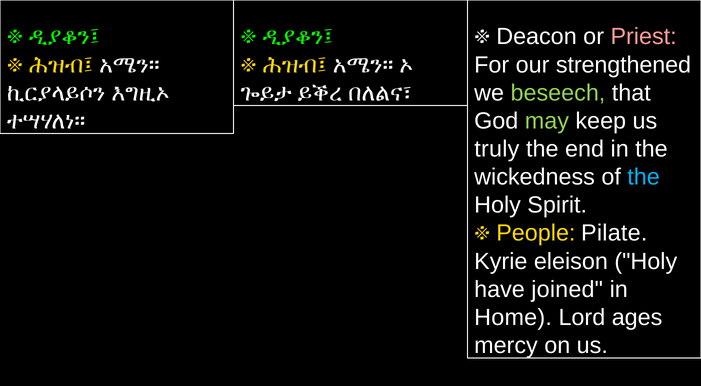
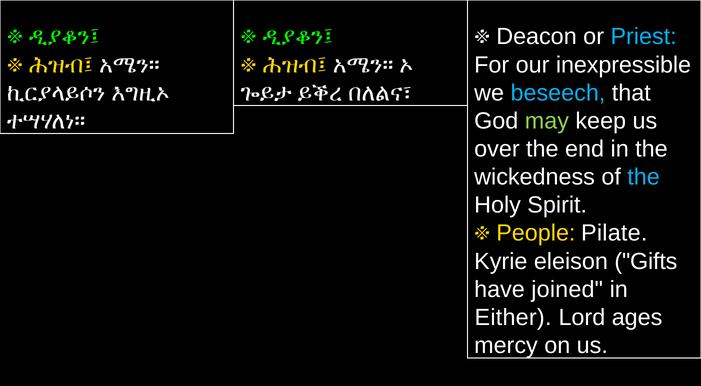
Priest colour: pink -> light blue
strengthened: strengthened -> inexpressible
beseech colour: light green -> light blue
truly: truly -> over
eleison Holy: Holy -> Gifts
Home: Home -> Either
